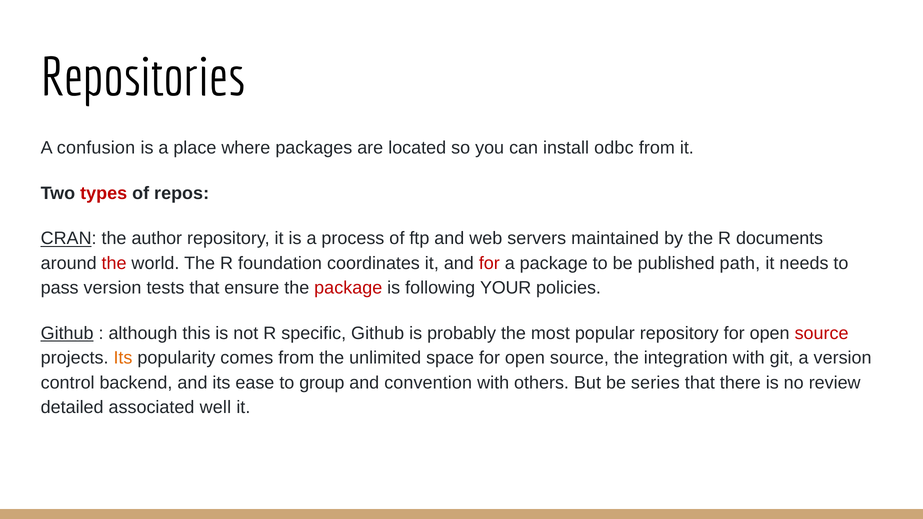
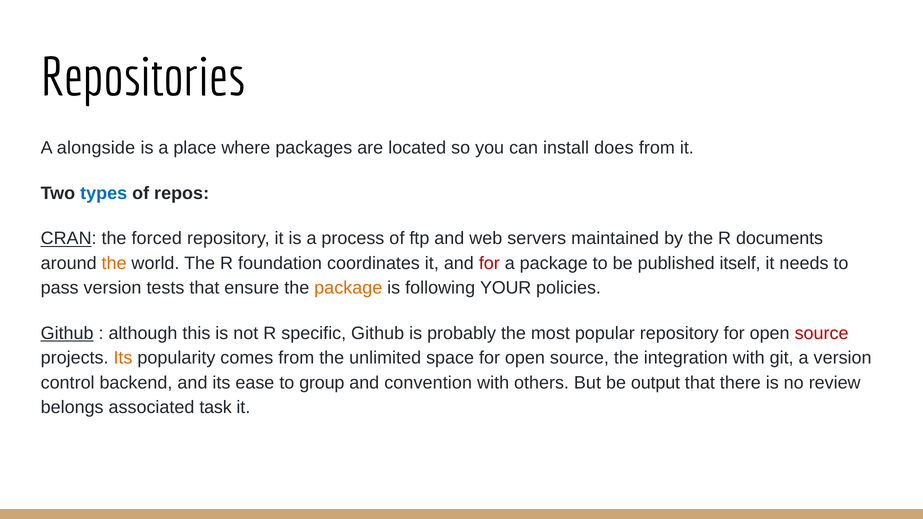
confusion: confusion -> alongside
odbc: odbc -> does
types colour: red -> blue
author: author -> forced
the at (114, 263) colour: red -> orange
path: path -> itself
package at (348, 288) colour: red -> orange
series: series -> output
detailed: detailed -> belongs
well: well -> task
